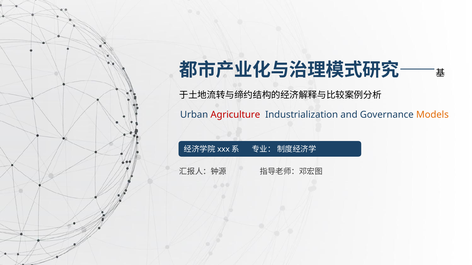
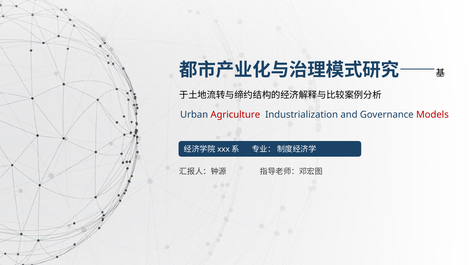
Models colour: orange -> red
